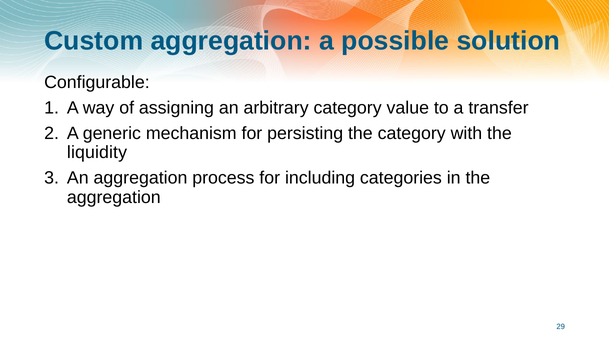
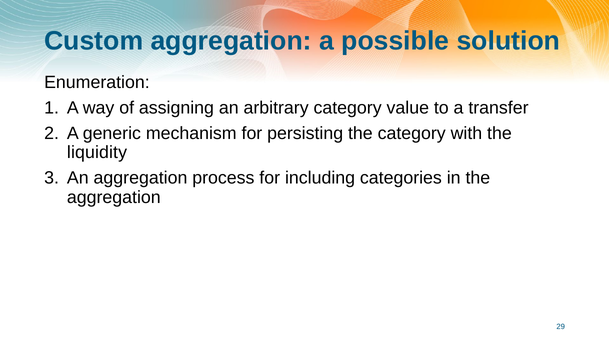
Configurable: Configurable -> Enumeration
